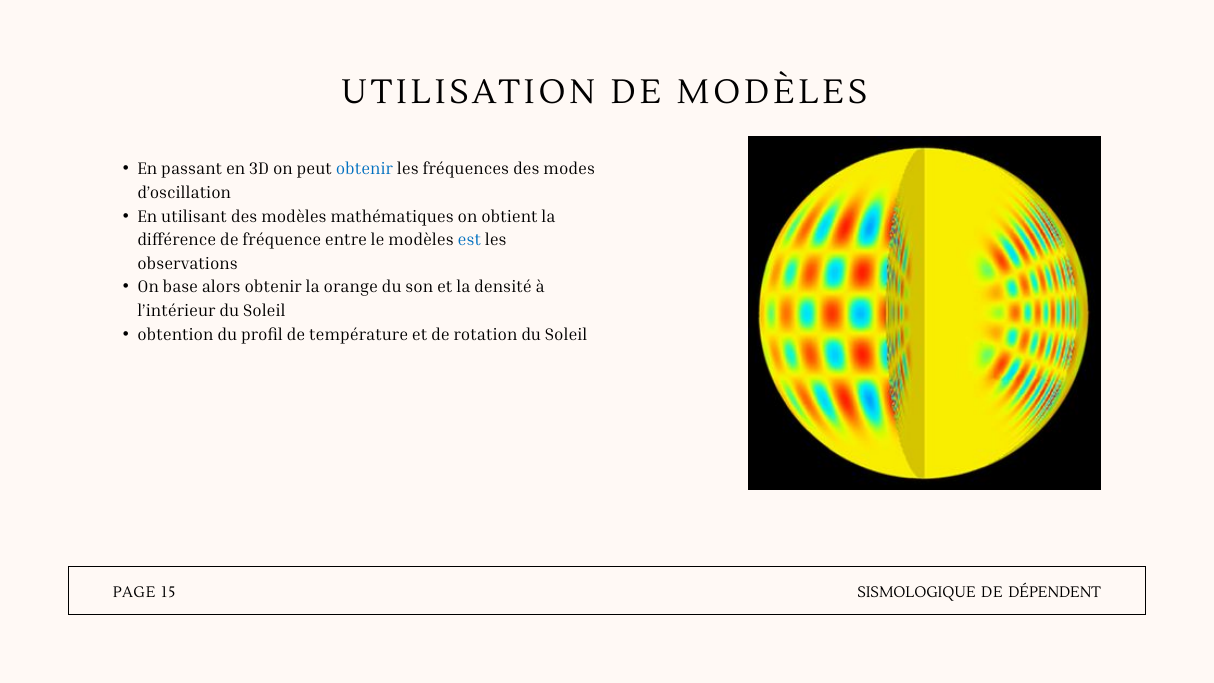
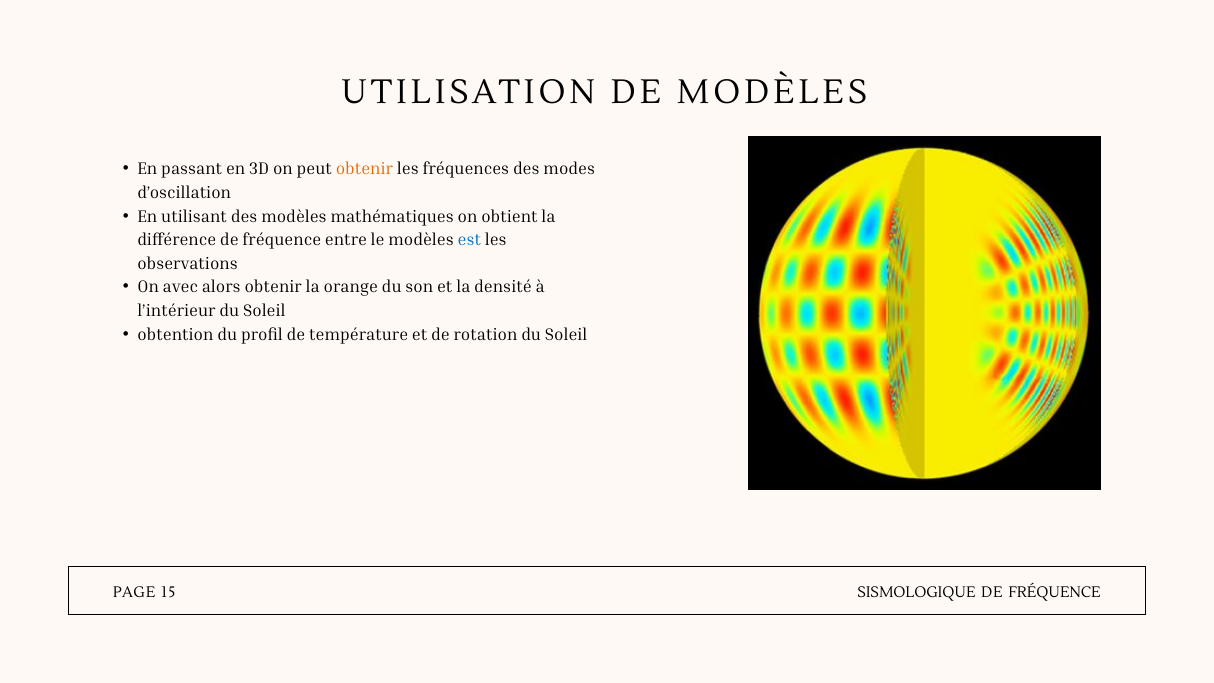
obtenir at (364, 169) colour: blue -> orange
base: base -> avec
DÉPENDENT at (1054, 592): DÉPENDENT -> FRÉQUENCE
